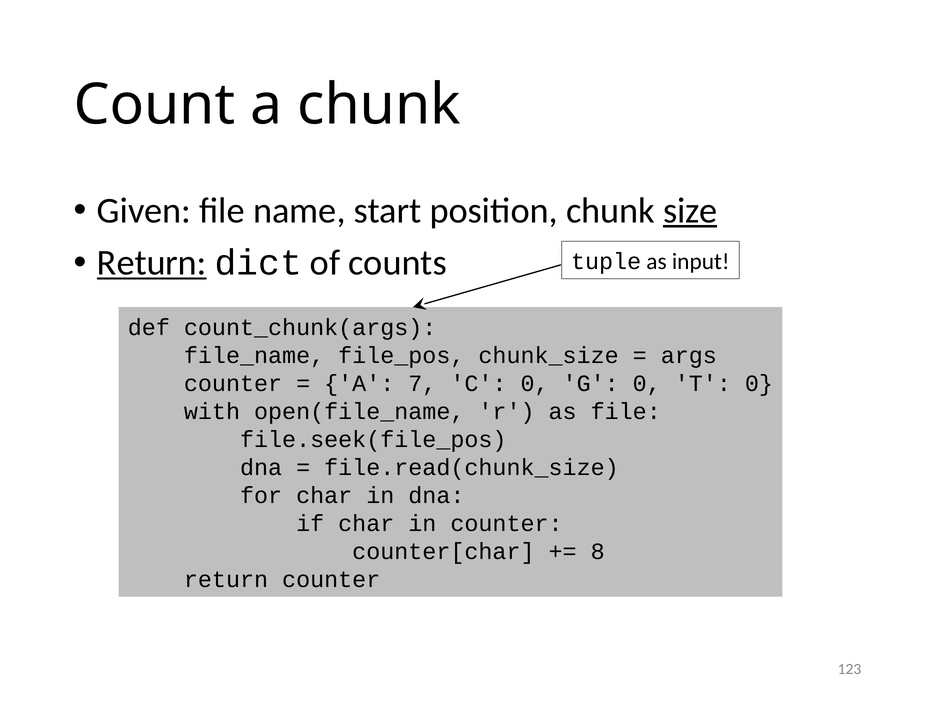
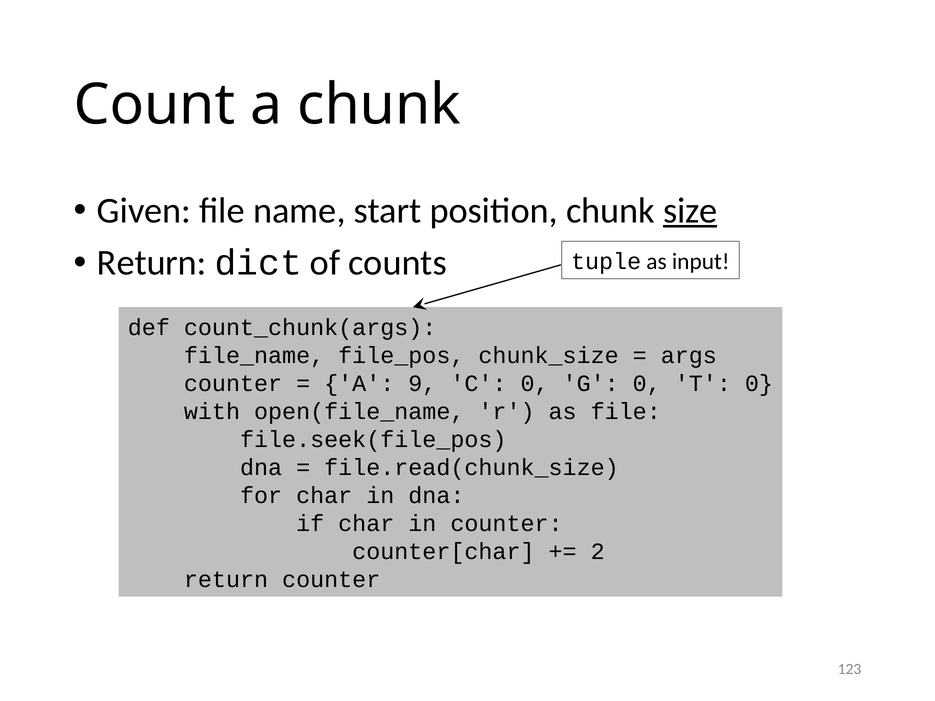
Return at (152, 263) underline: present -> none
7: 7 -> 9
8: 8 -> 2
